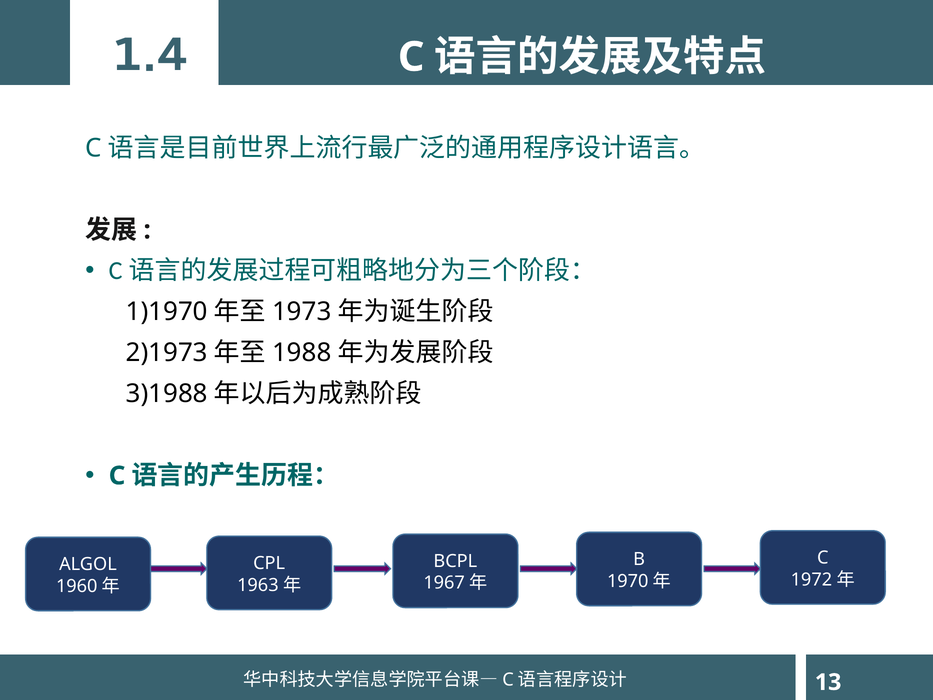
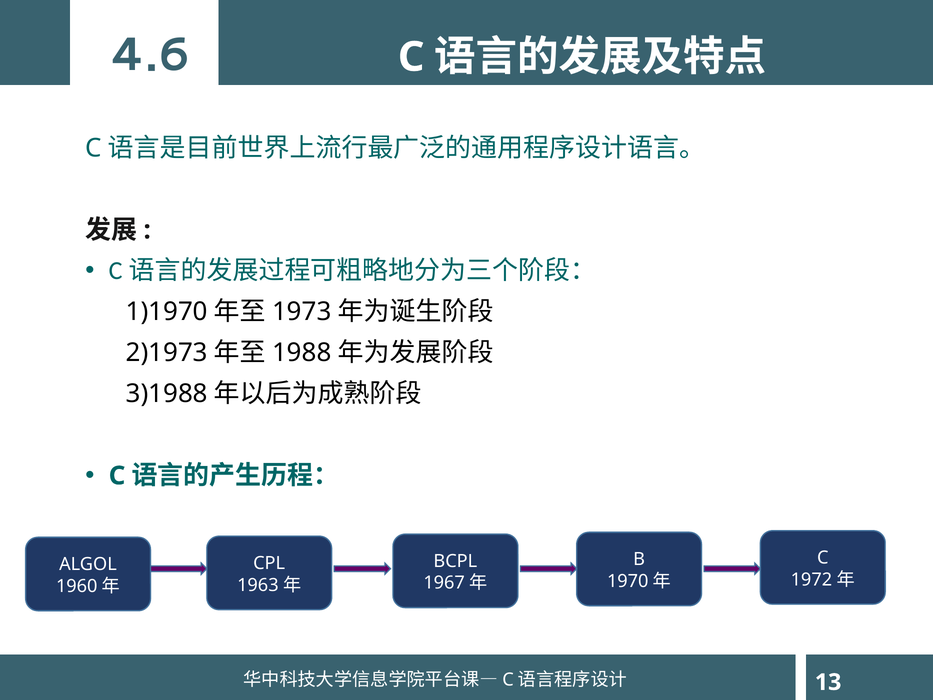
1.4: 1.4 -> 4.6
